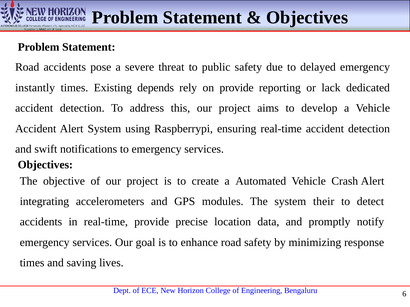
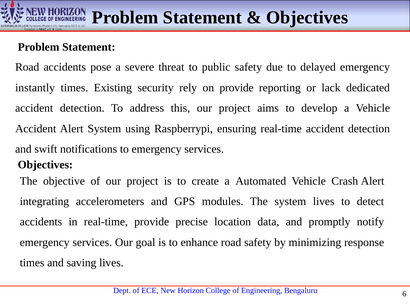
depends: depends -> security
system their: their -> lives
